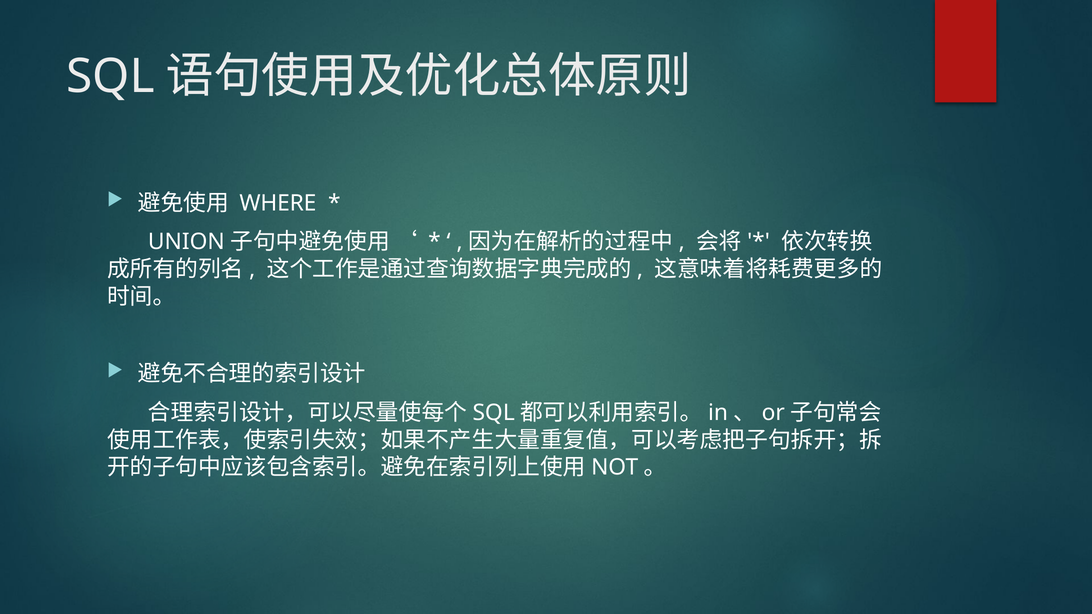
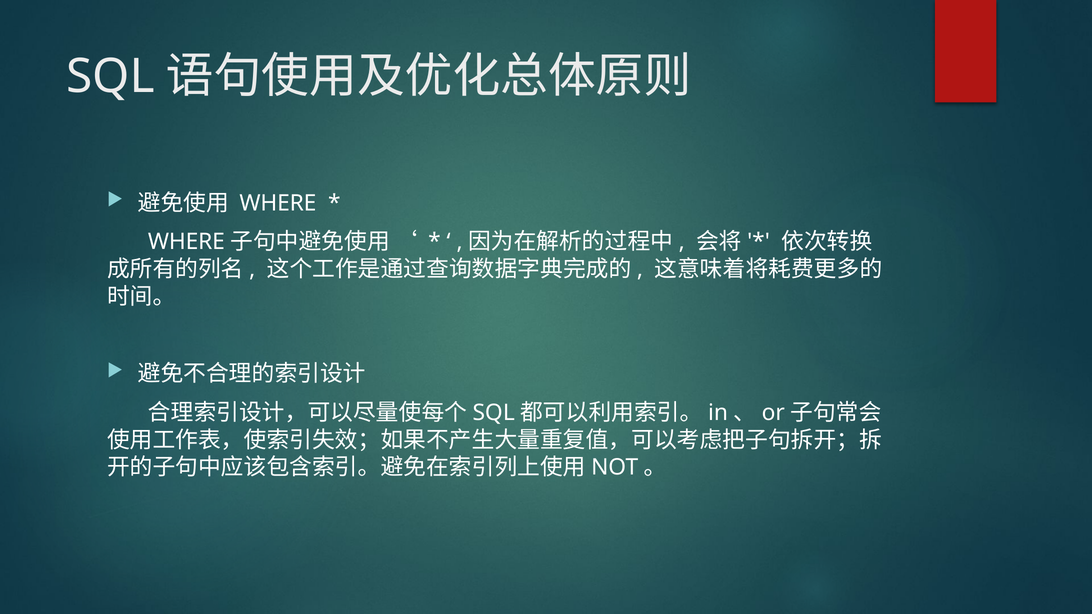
UNION at (186, 242): UNION -> WHERE
